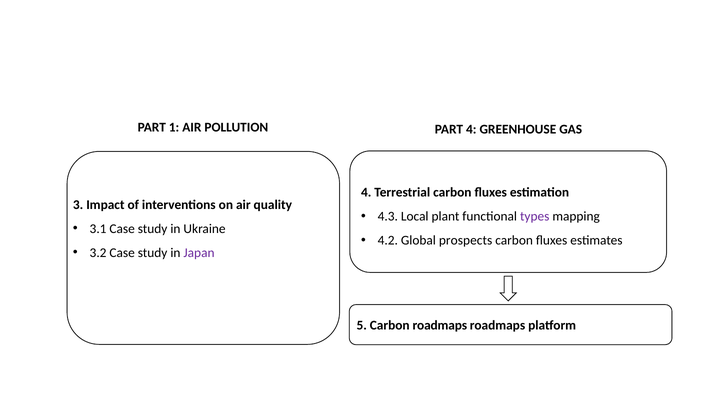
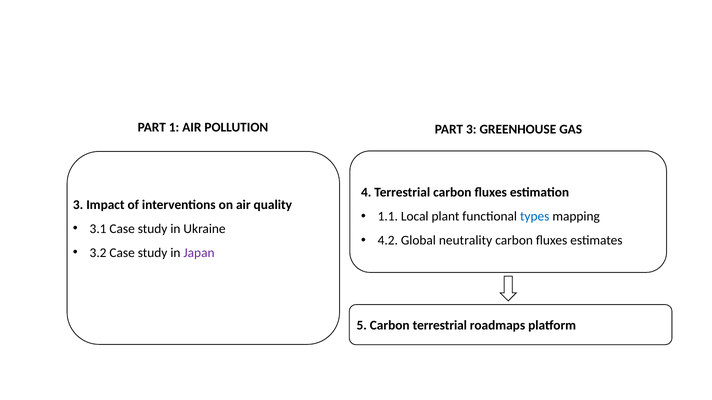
PART 4: 4 -> 3
4.3: 4.3 -> 1.1
types colour: purple -> blue
prospects: prospects -> neutrality
Carbon roadmaps: roadmaps -> terrestrial
